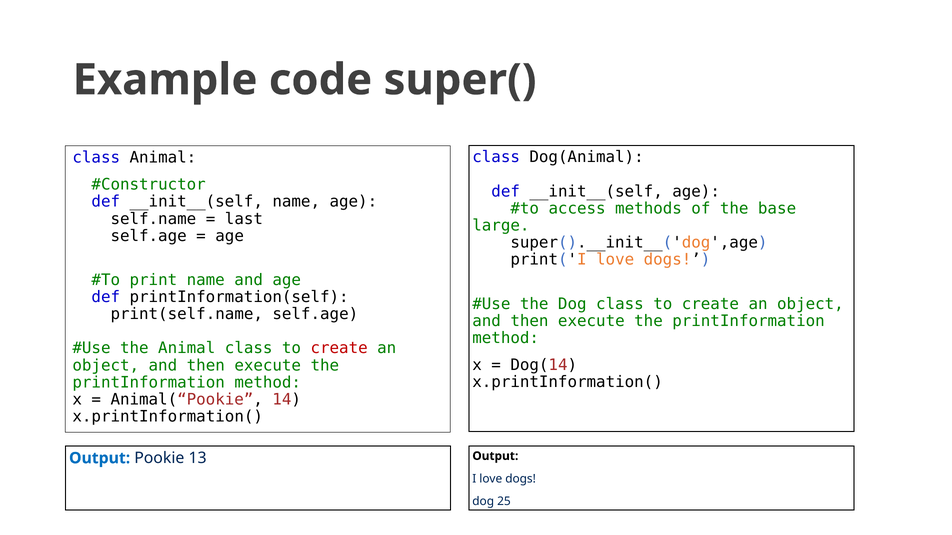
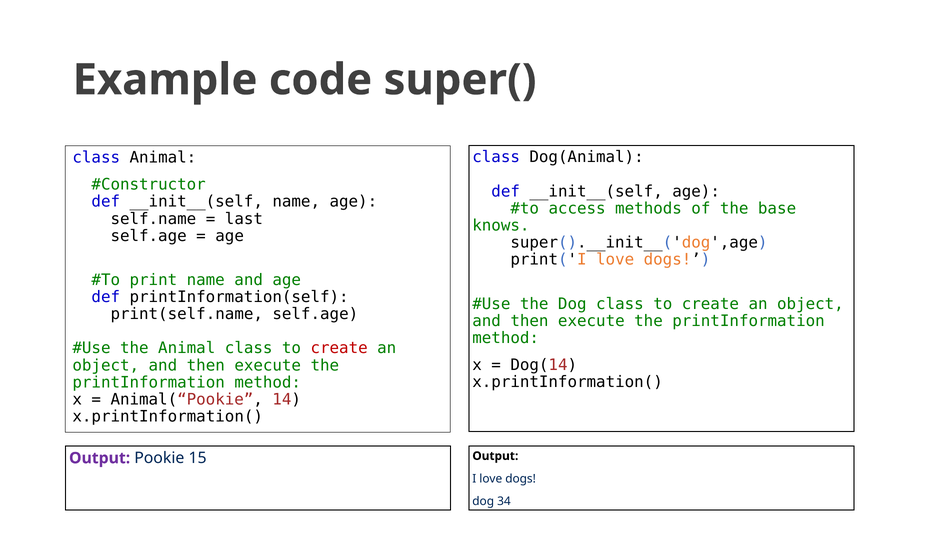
large: large -> knows
Output at (100, 458) colour: blue -> purple
13: 13 -> 15
25: 25 -> 34
